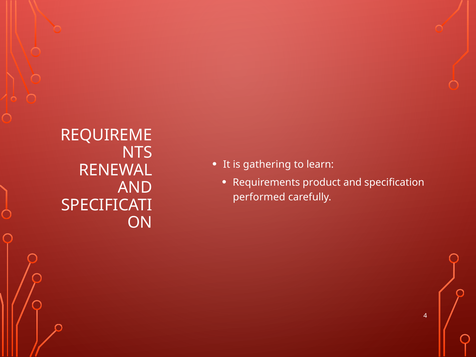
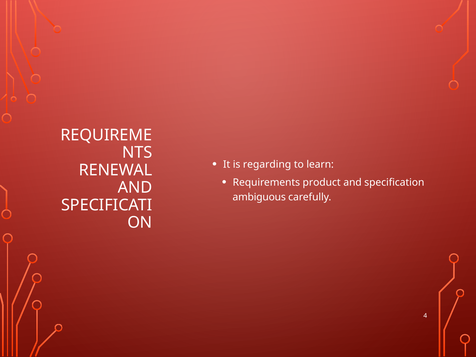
gathering: gathering -> regarding
performed: performed -> ambiguous
